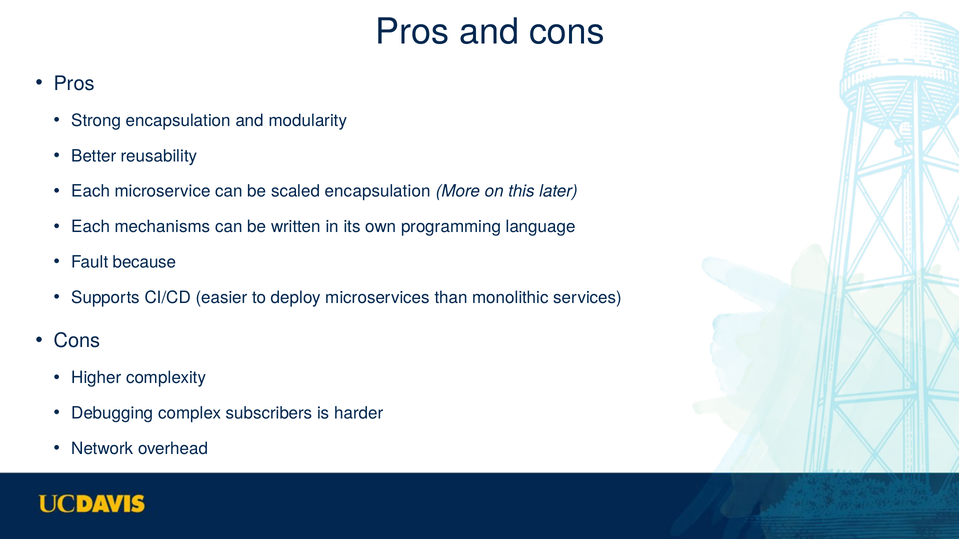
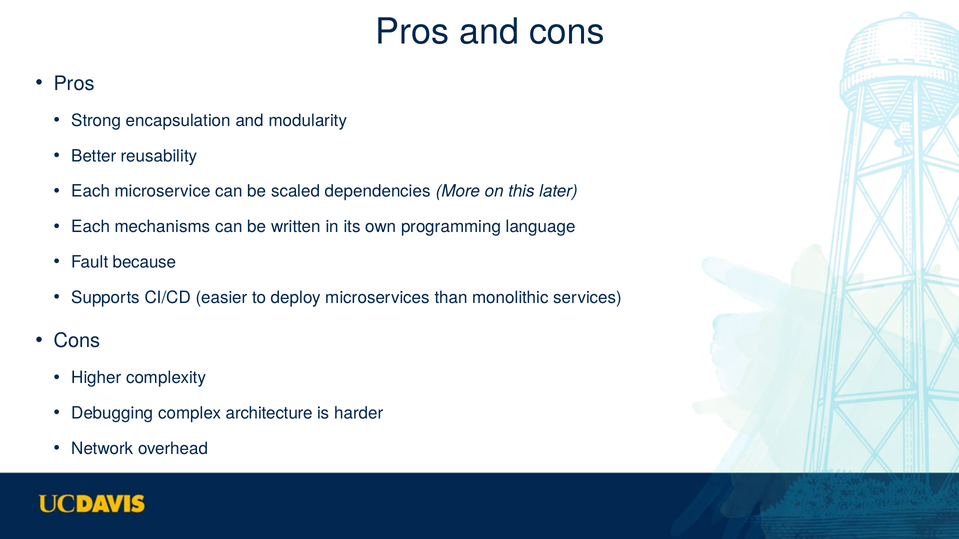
scaled encapsulation: encapsulation -> dependencies
subscribers: subscribers -> architecture
